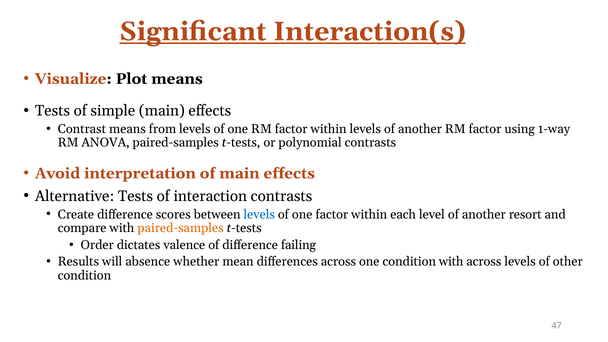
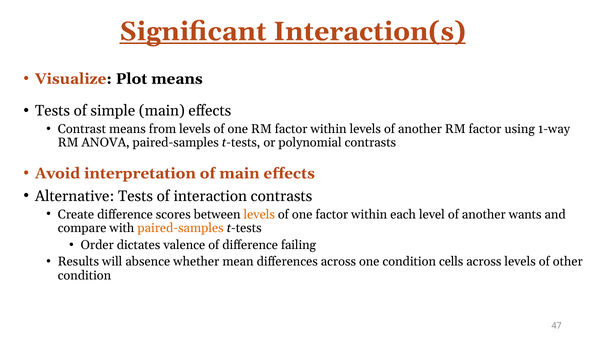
levels at (259, 214) colour: blue -> orange
resort: resort -> wants
condition with: with -> cells
